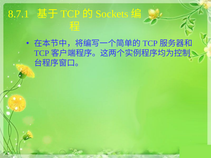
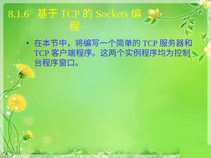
8.7.1: 8.7.1 -> 8.1.6
